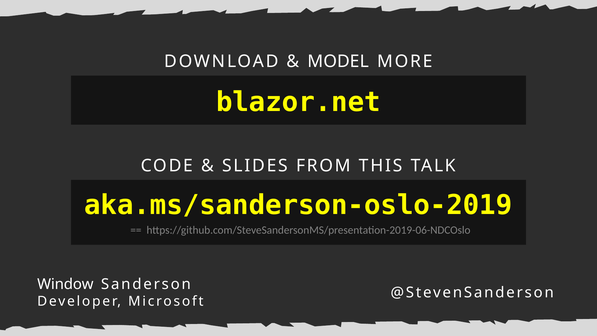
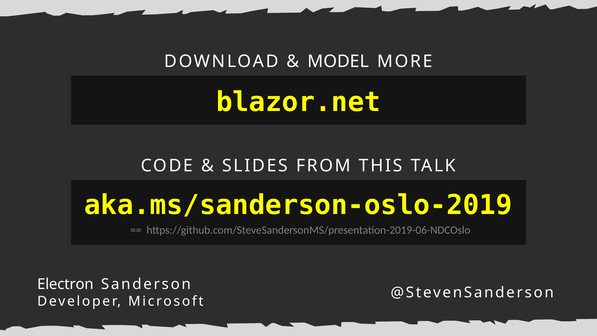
Window: Window -> Electron
